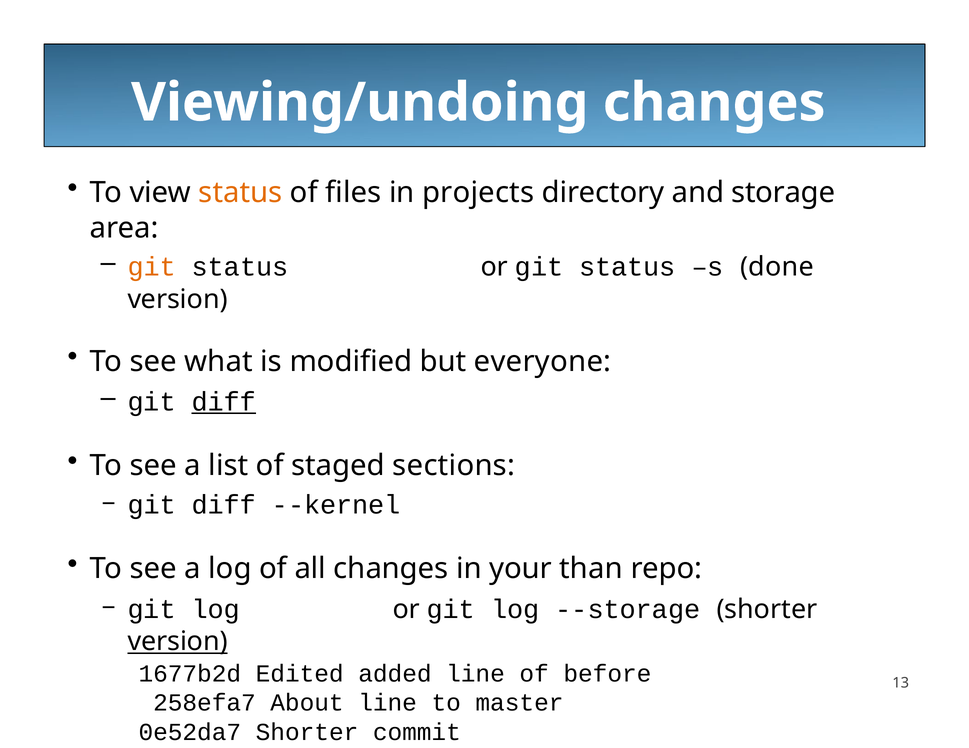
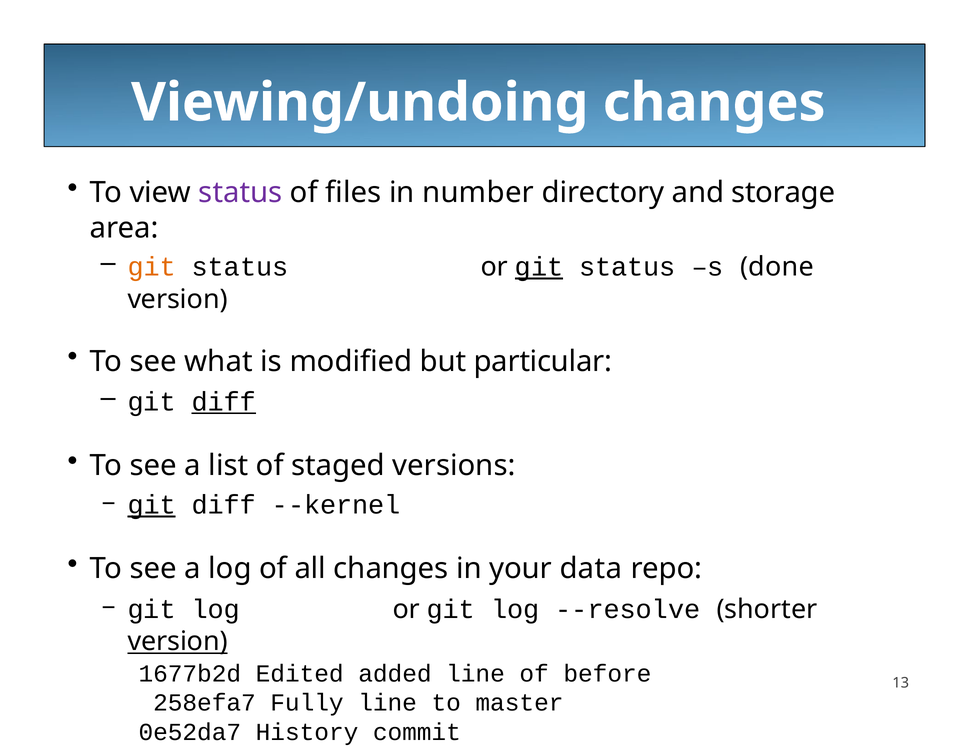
status at (240, 193) colour: orange -> purple
projects: projects -> number
git at (539, 267) underline: none -> present
everyone: everyone -> particular
sections: sections -> versions
git at (152, 505) underline: none -> present
than: than -> data
--storage: --storage -> --resolve
About: About -> Fully
0e52da7 Shorter: Shorter -> History
